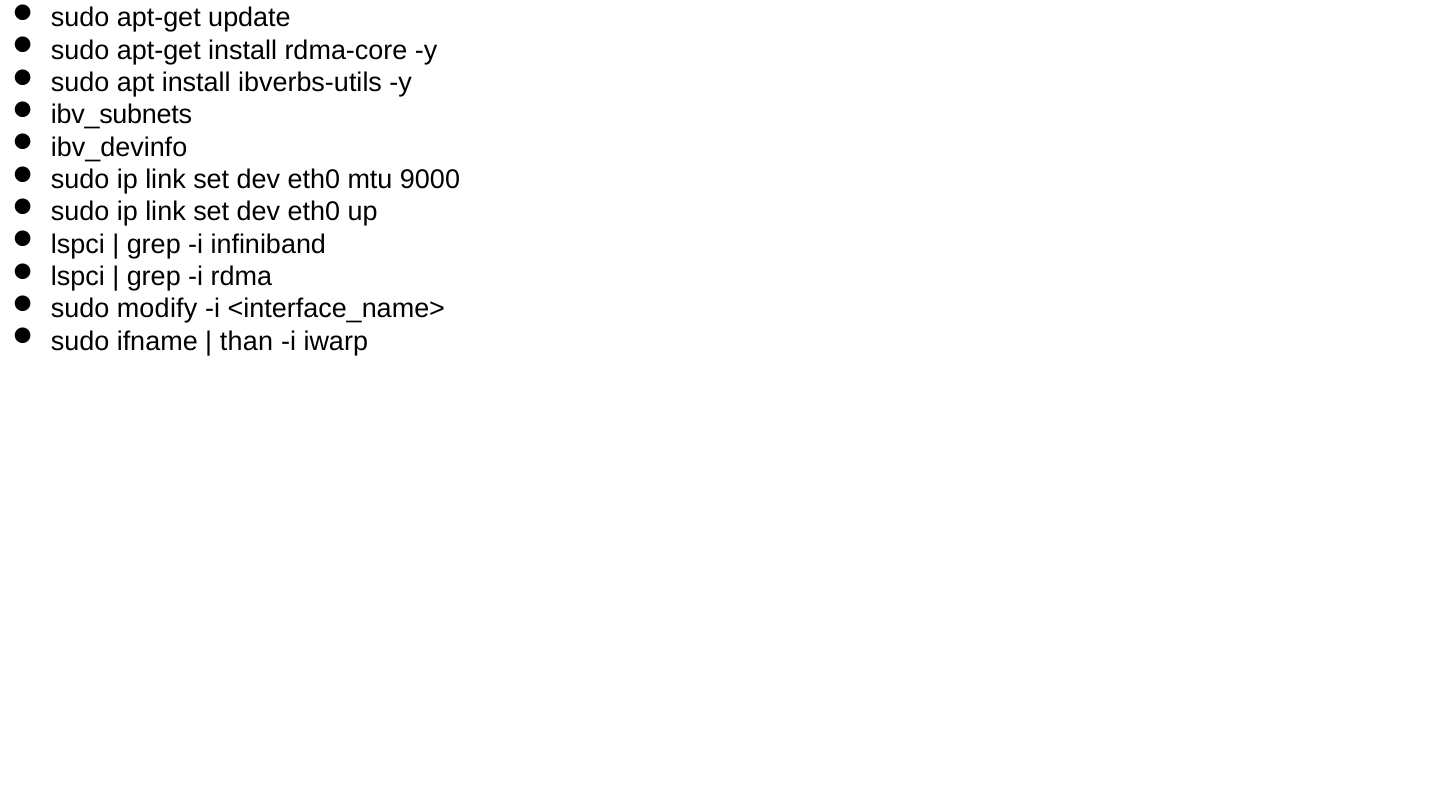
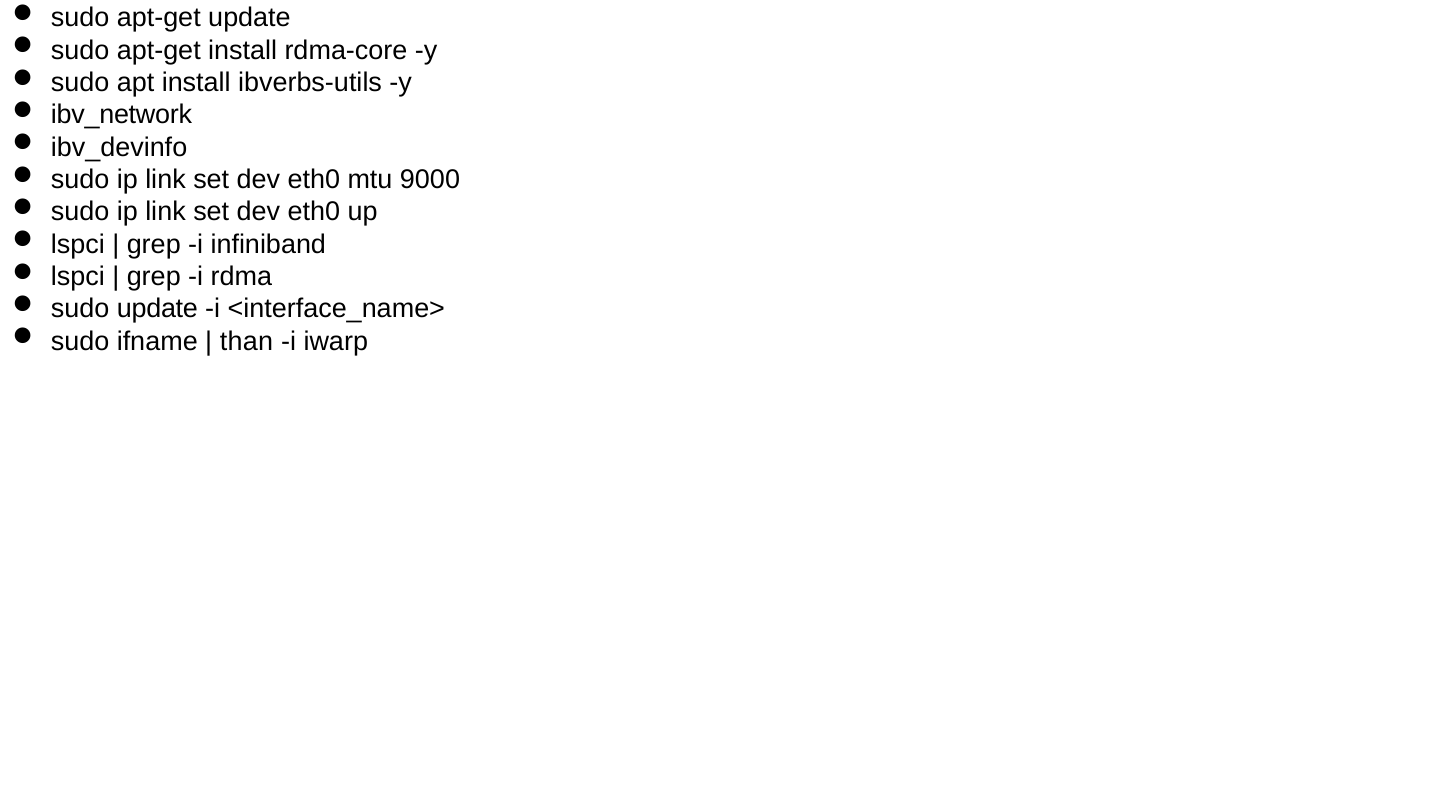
ibv_subnets: ibv_subnets -> ibv_network
sudo modify: modify -> update
